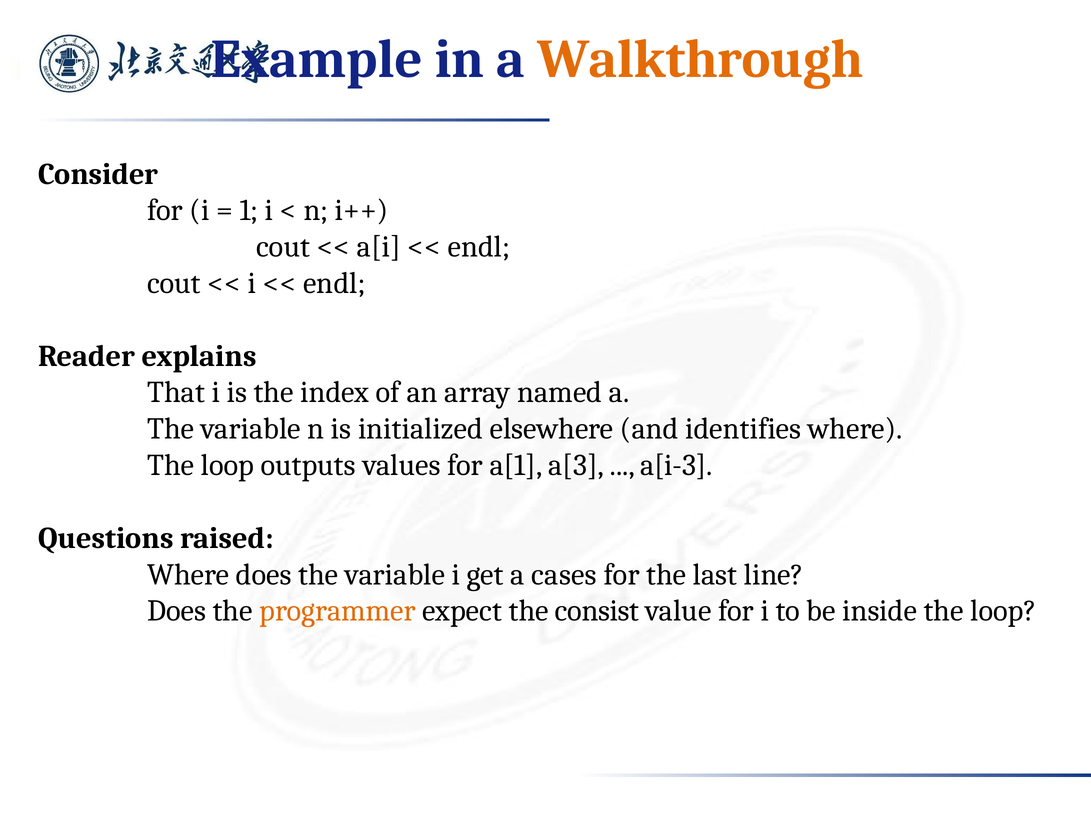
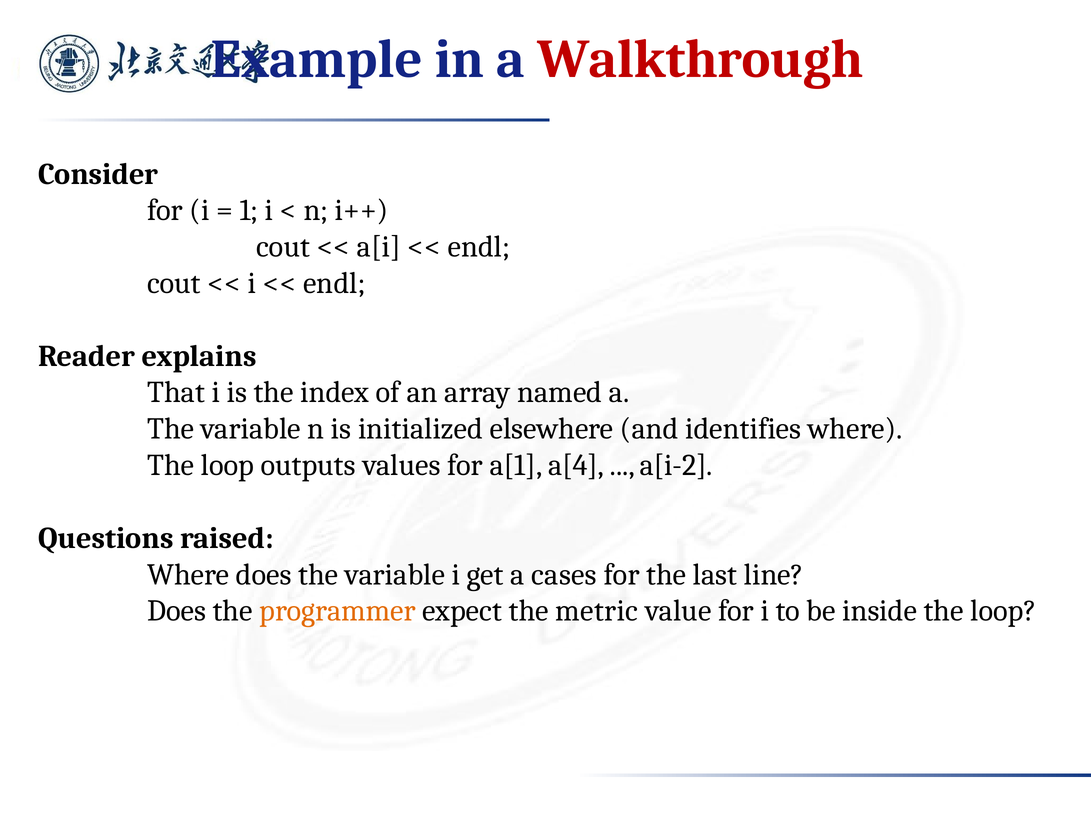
Walkthrough colour: orange -> red
a[3: a[3 -> a[4
a[i-3: a[i-3 -> a[i-2
consist: consist -> metric
